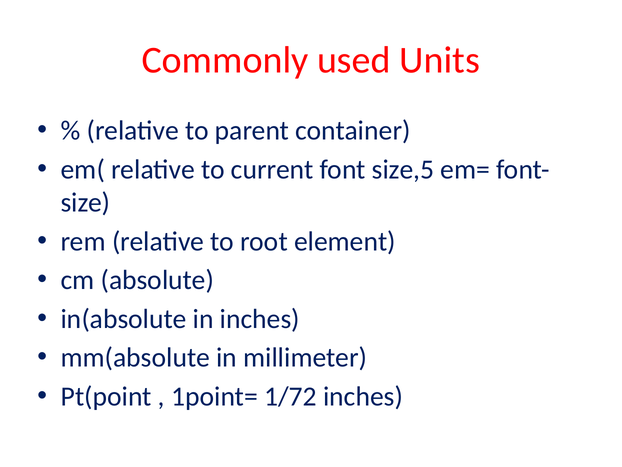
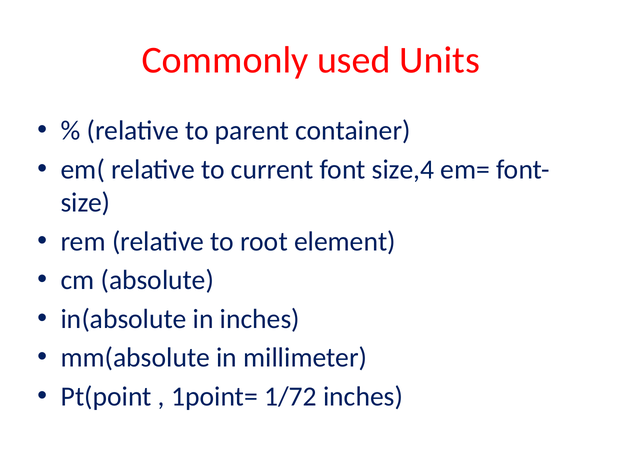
size,5: size,5 -> size,4
